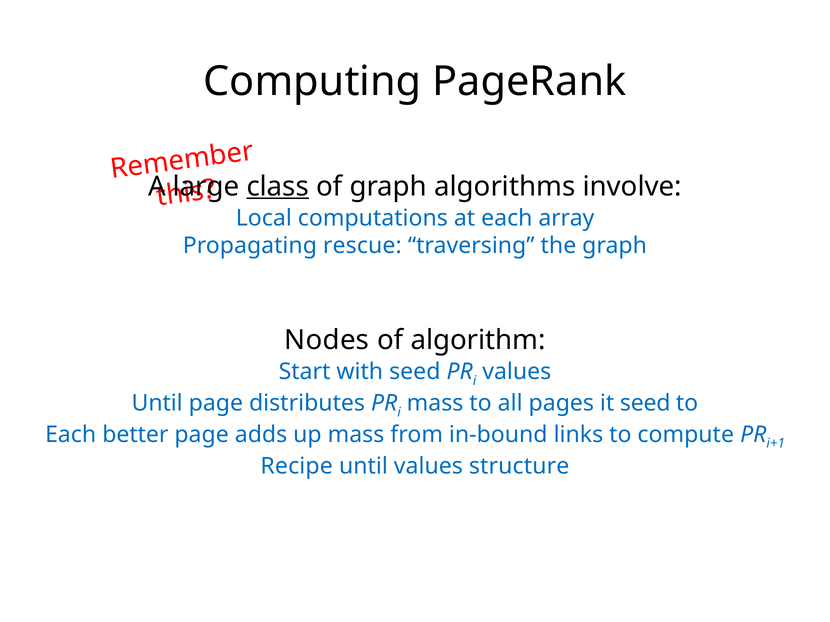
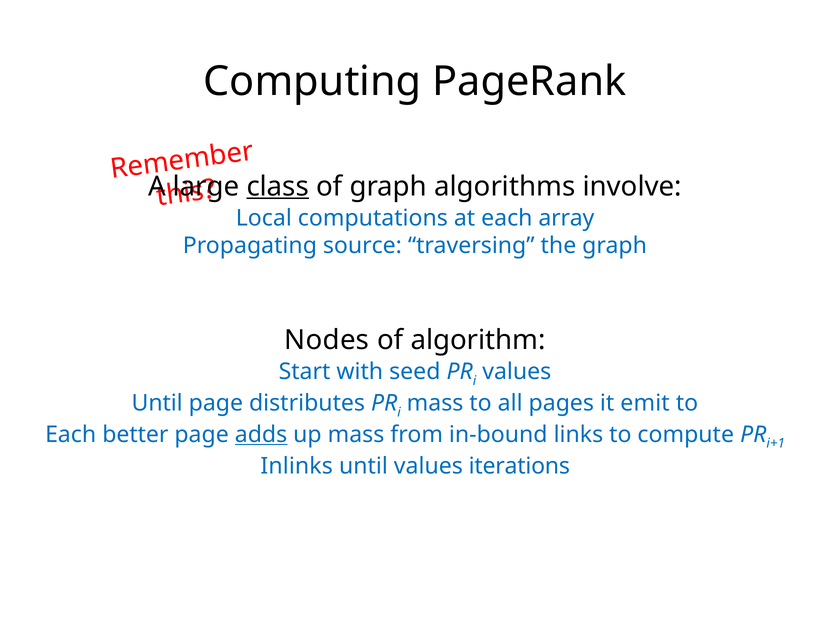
rescue: rescue -> source
it seed: seed -> emit
adds underline: none -> present
Recipe: Recipe -> Inlinks
structure: structure -> iterations
